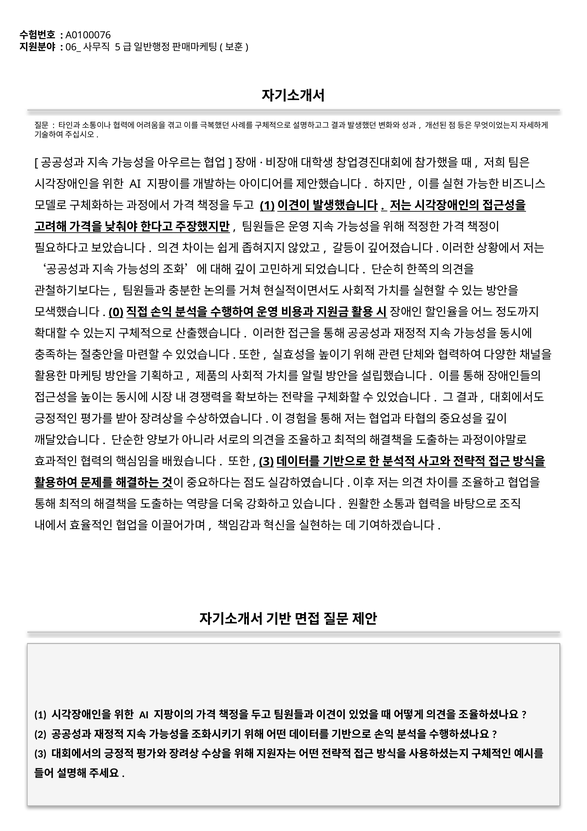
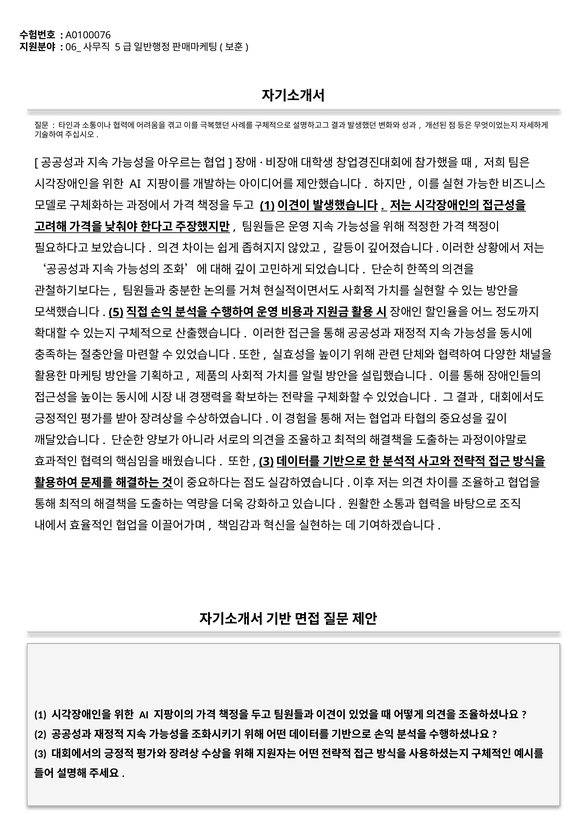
0: 0 -> 5
